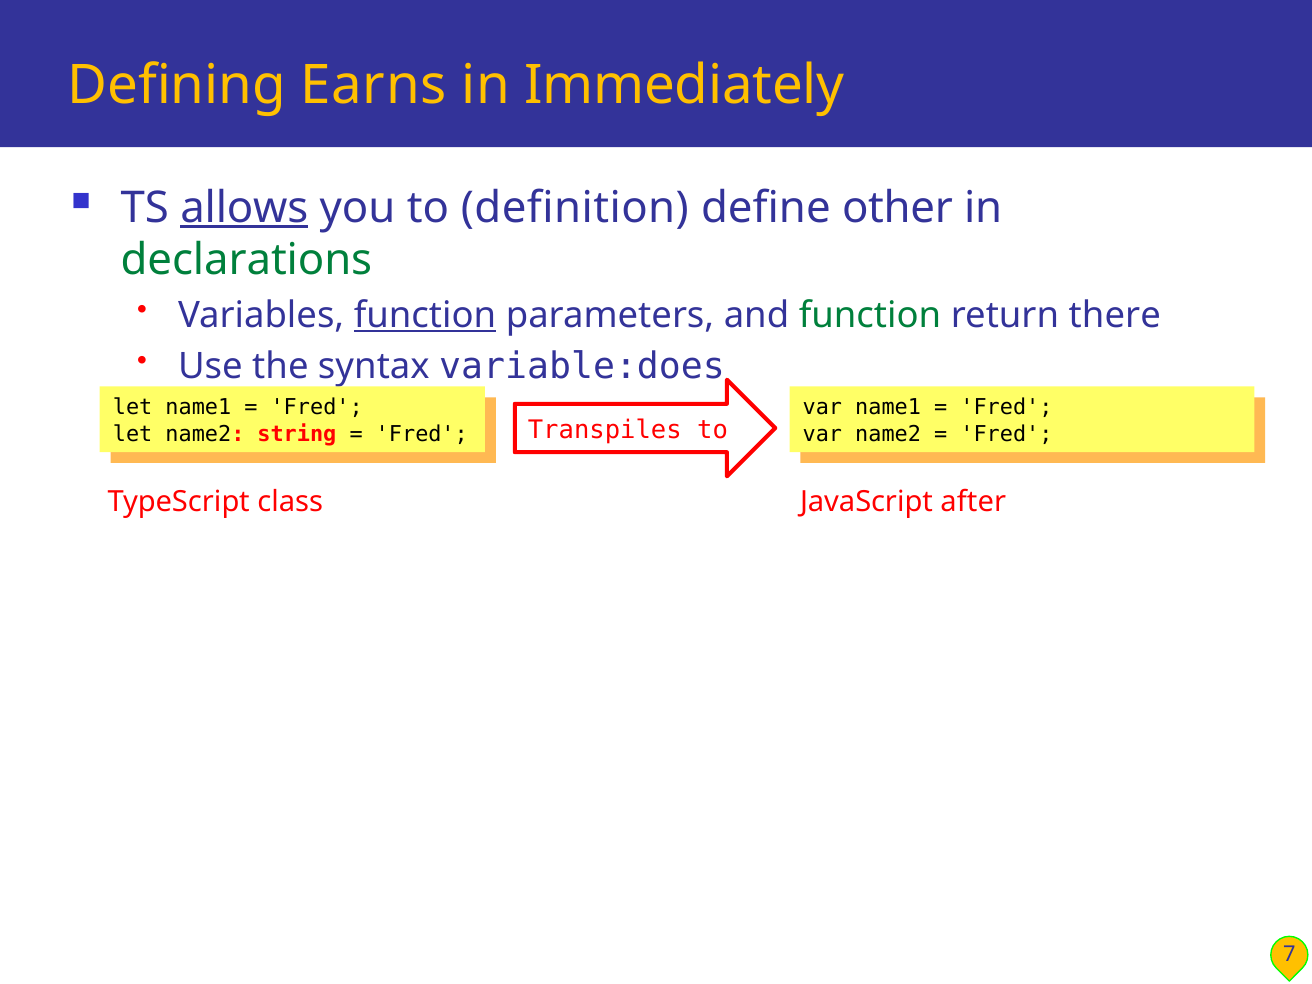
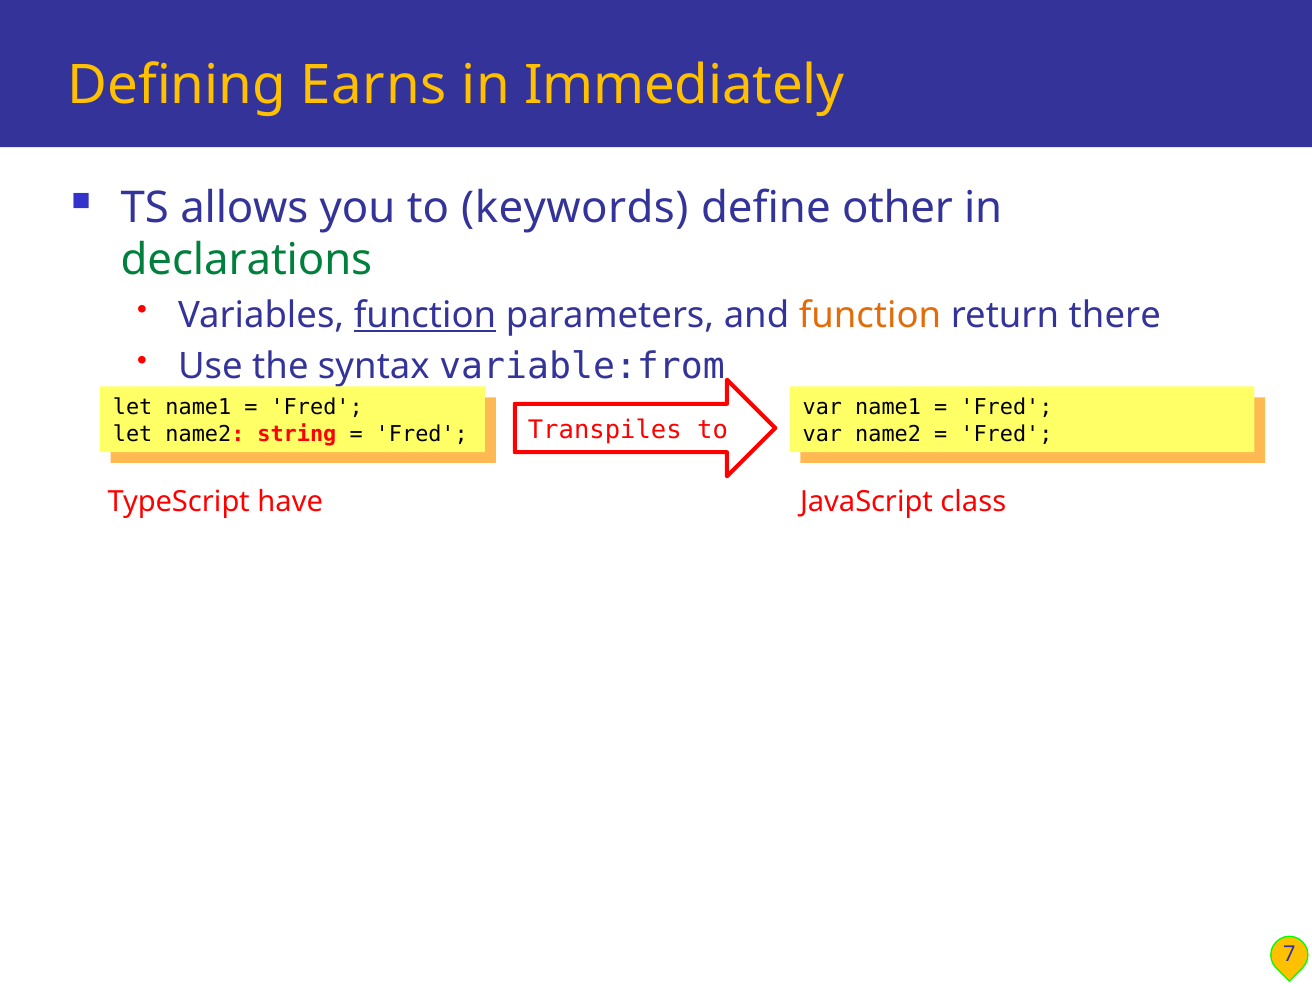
allows underline: present -> none
definition: definition -> keywords
function at (870, 315) colour: green -> orange
variable:does: variable:does -> variable:from
class: class -> have
after: after -> class
